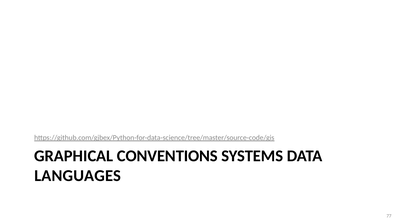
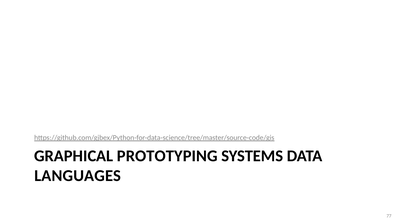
CONVENTIONS: CONVENTIONS -> PROTOTYPING
